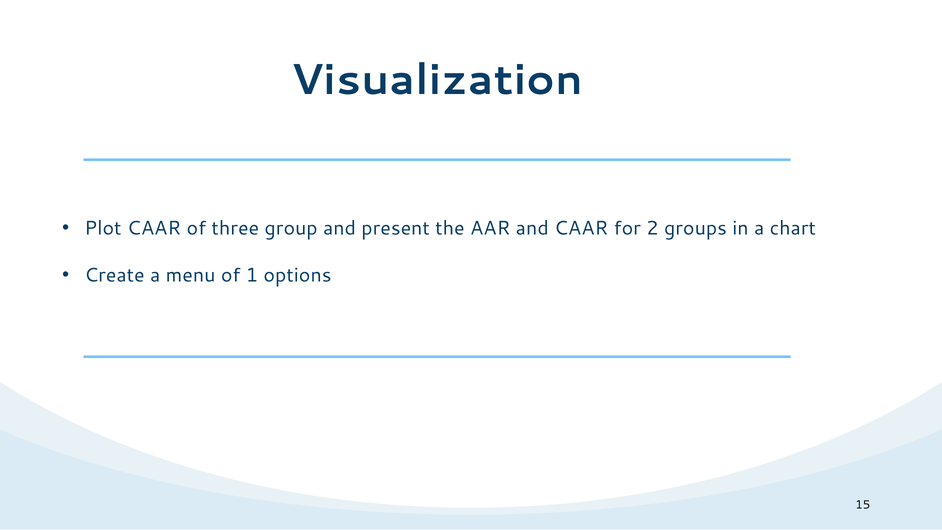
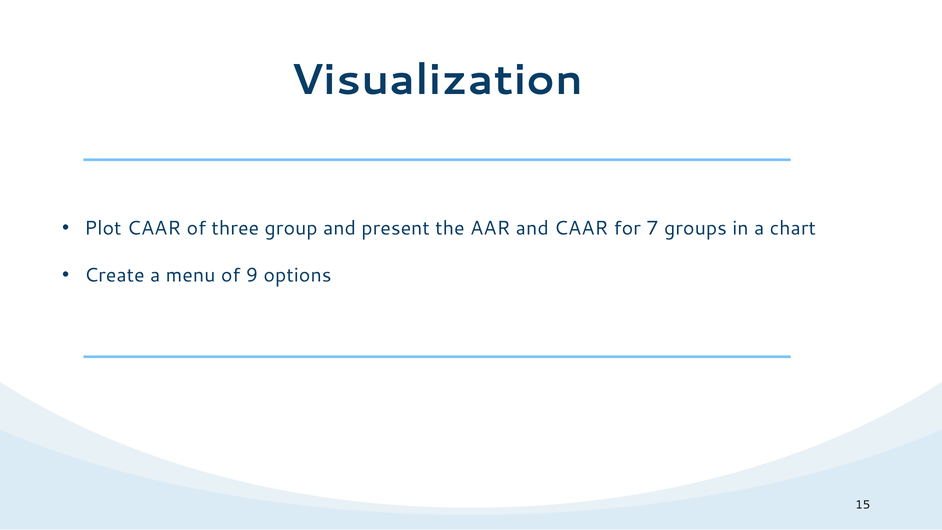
2: 2 -> 7
1: 1 -> 9
